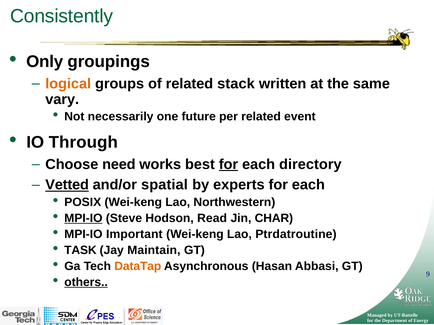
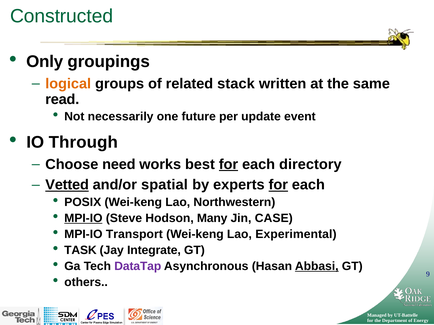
Consistently: Consistently -> Constructed
vary: vary -> read
per related: related -> update
for at (278, 185) underline: none -> present
Read: Read -> Many
CHAR: CHAR -> CASE
Important: Important -> Transport
Ptrdatroutine: Ptrdatroutine -> Experimental
Maintain: Maintain -> Integrate
DataTap colour: orange -> purple
Abbasi underline: none -> present
others underline: present -> none
